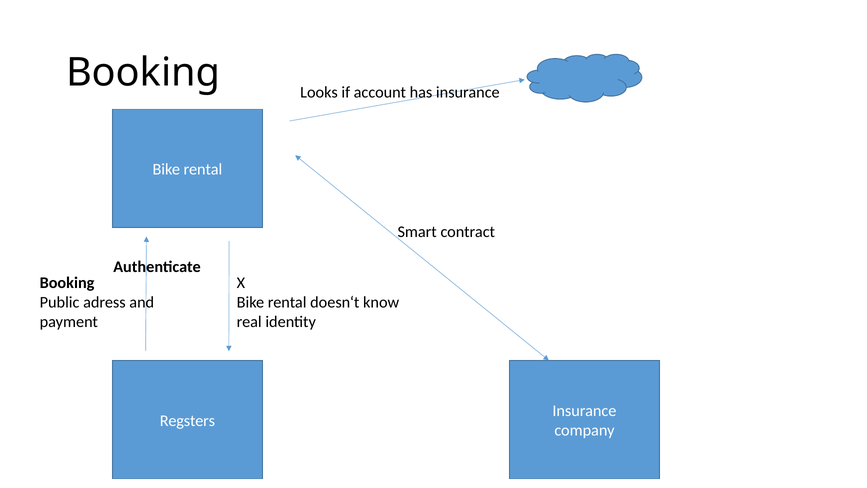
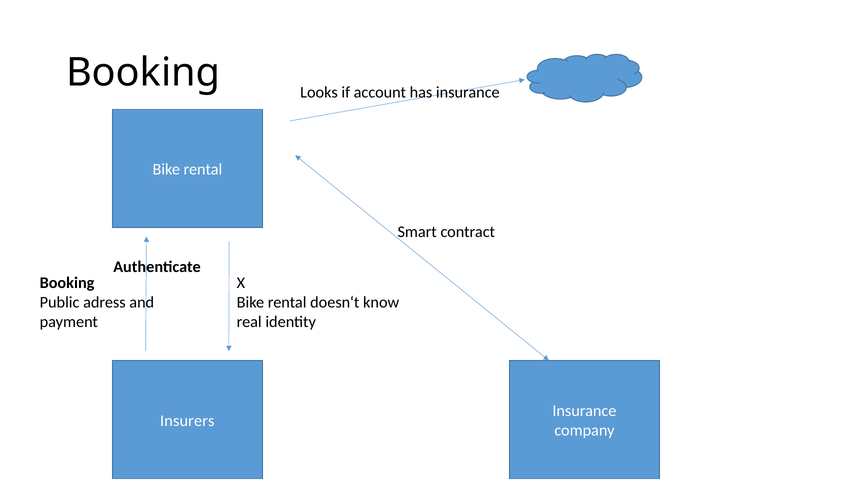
Regsters: Regsters -> Insurers
